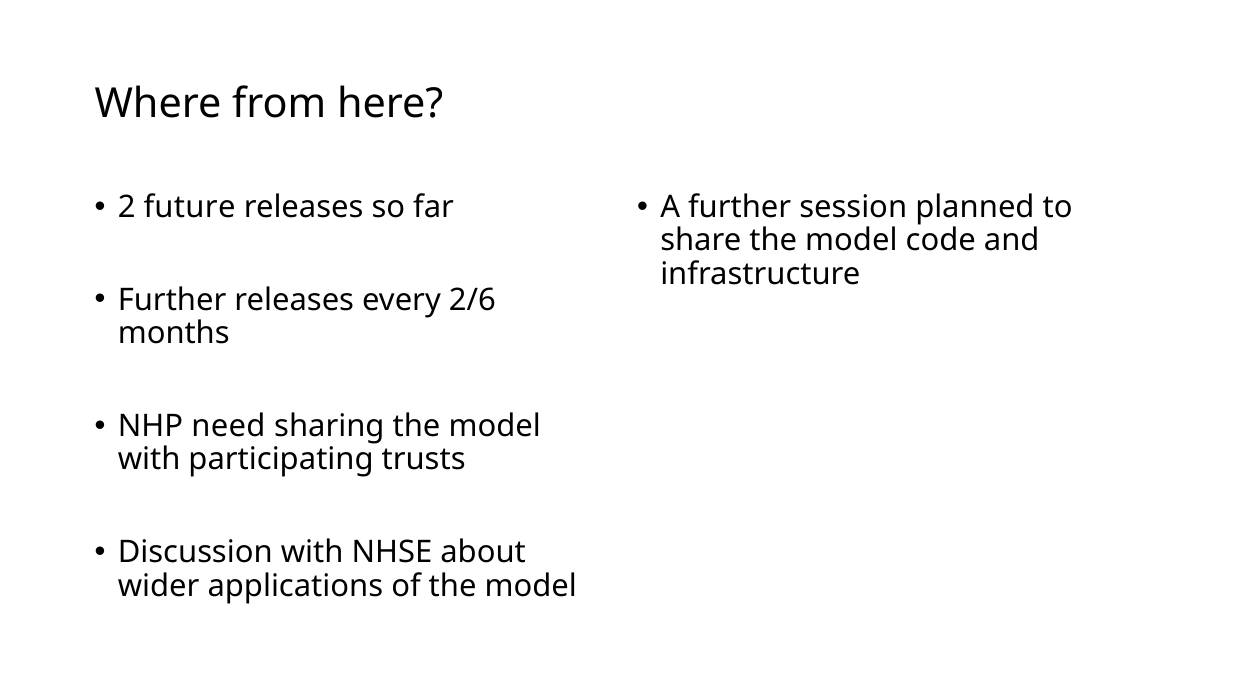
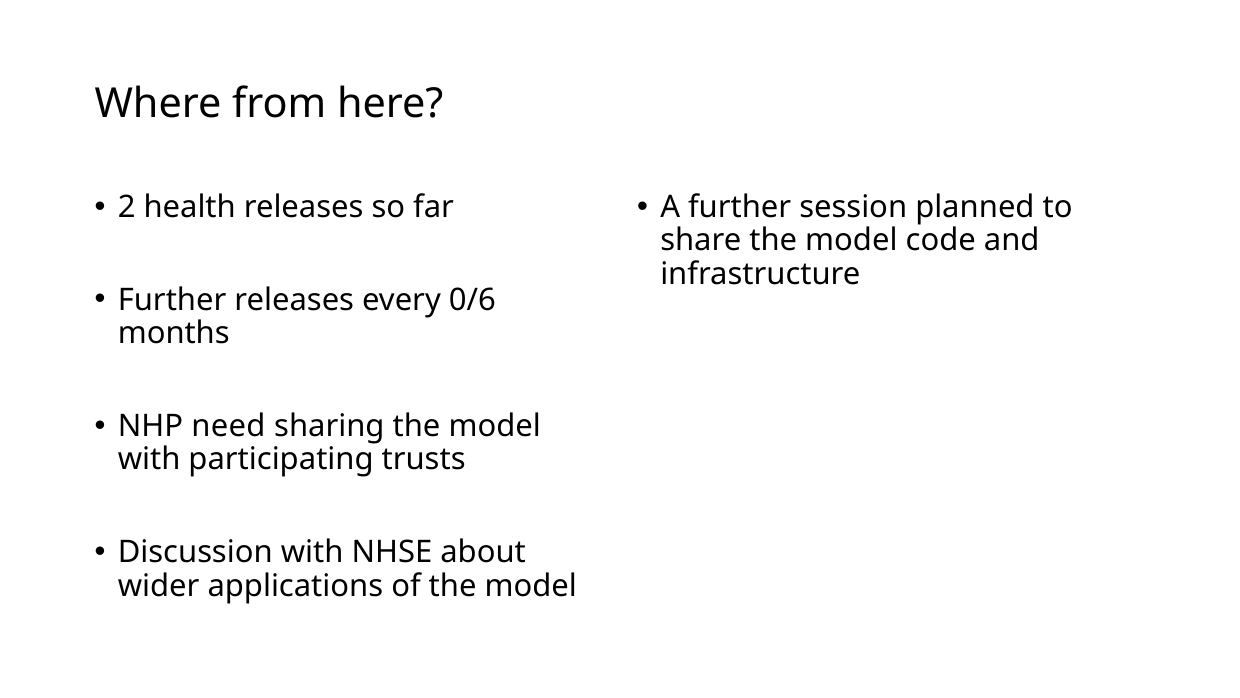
future: future -> health
2/6: 2/6 -> 0/6
